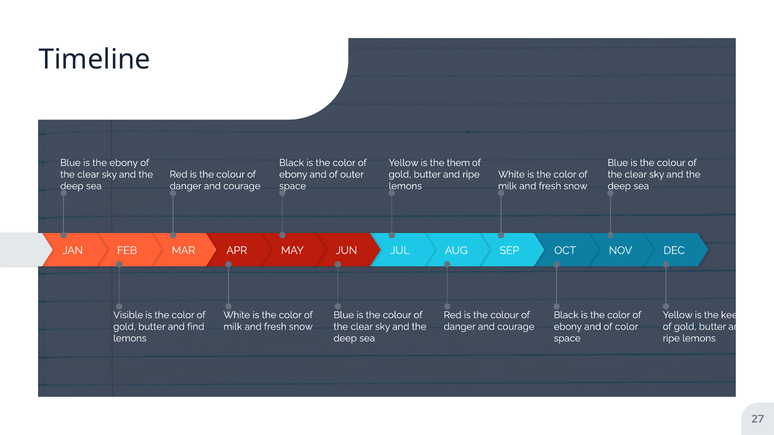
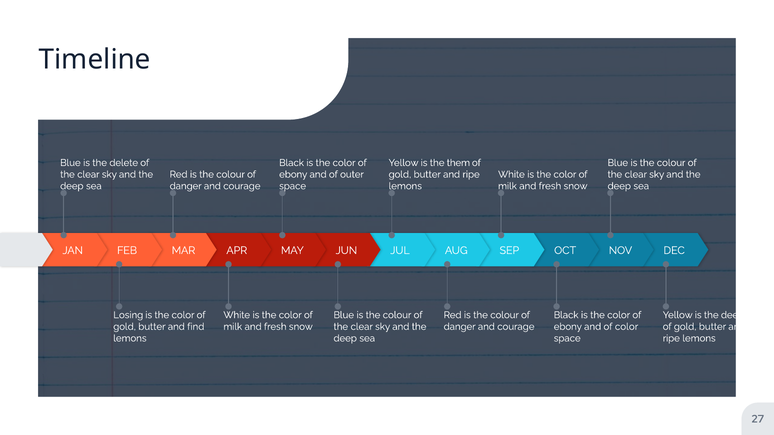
the ebony: ebony -> delete
Visible: Visible -> Losing
is the keep: keep -> deep
